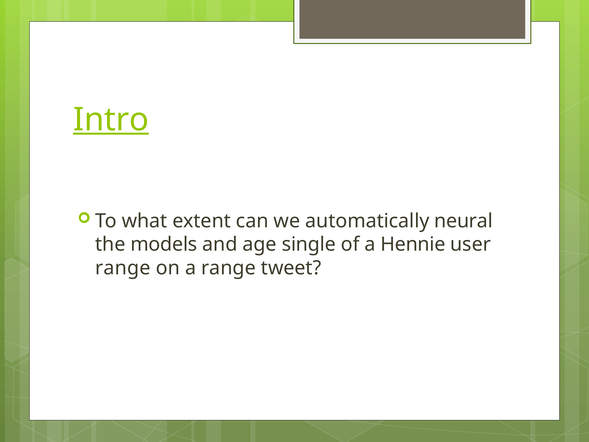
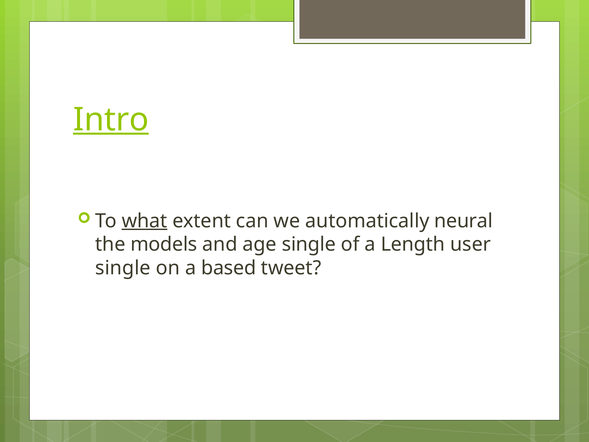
what underline: none -> present
Hennie: Hennie -> Length
range at (123, 268): range -> single
a range: range -> based
